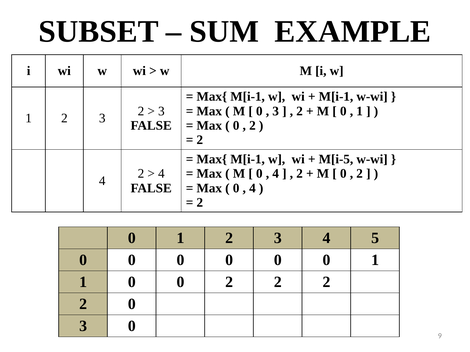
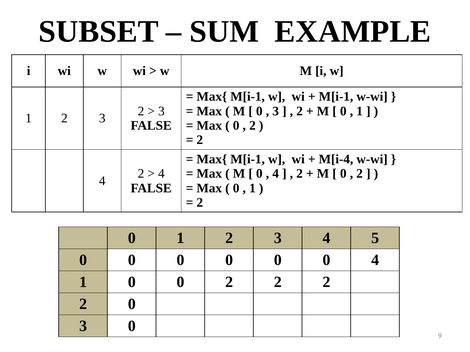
M[i-5: M[i-5 -> M[i-4
4 at (252, 188): 4 -> 1
0 0 1: 1 -> 4
